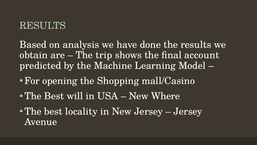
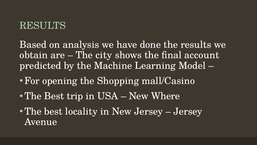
trip: trip -> city
will: will -> trip
